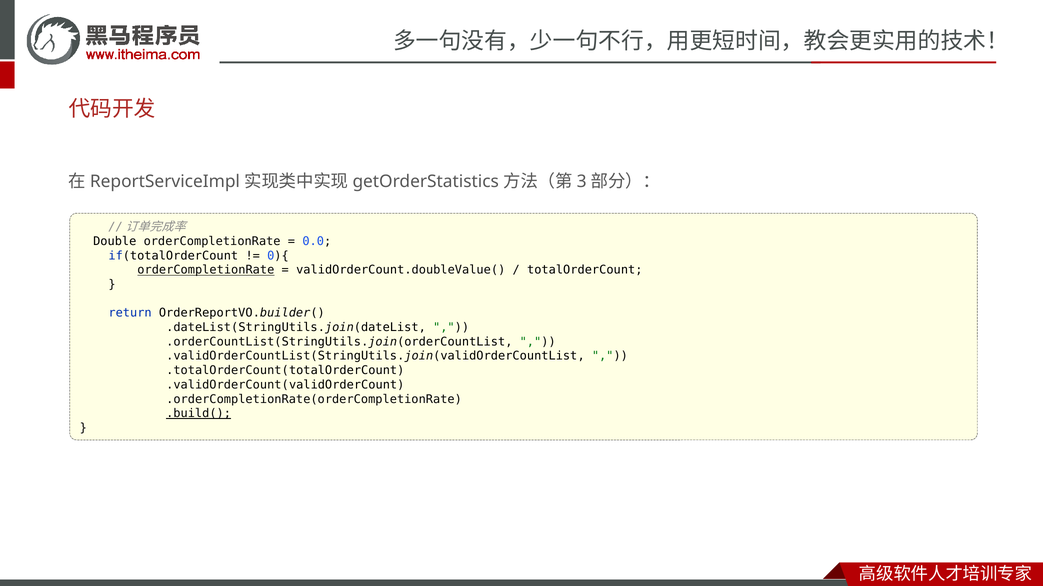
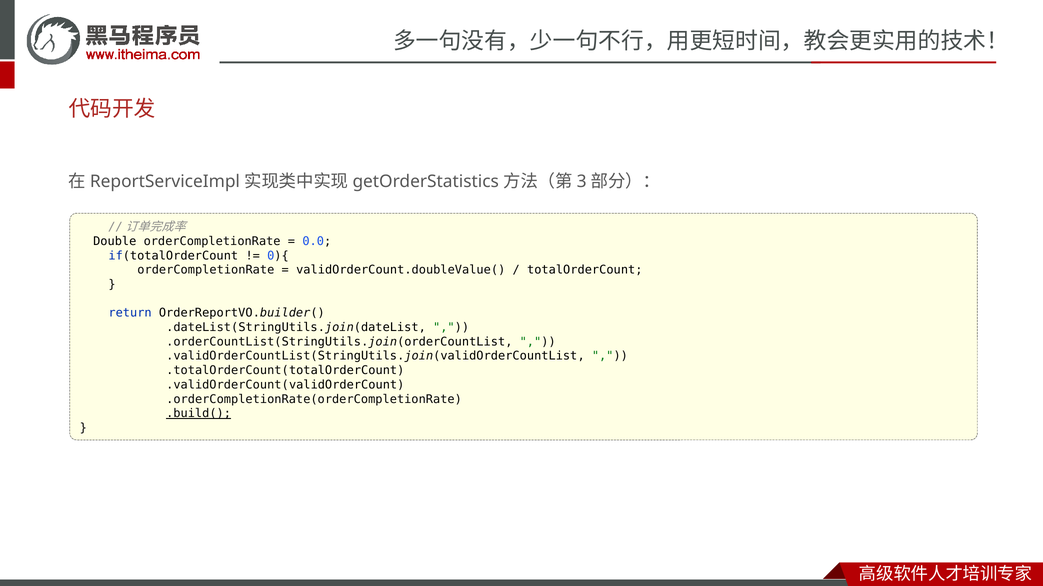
orderCompletionRate at (206, 270) underline: present -> none
